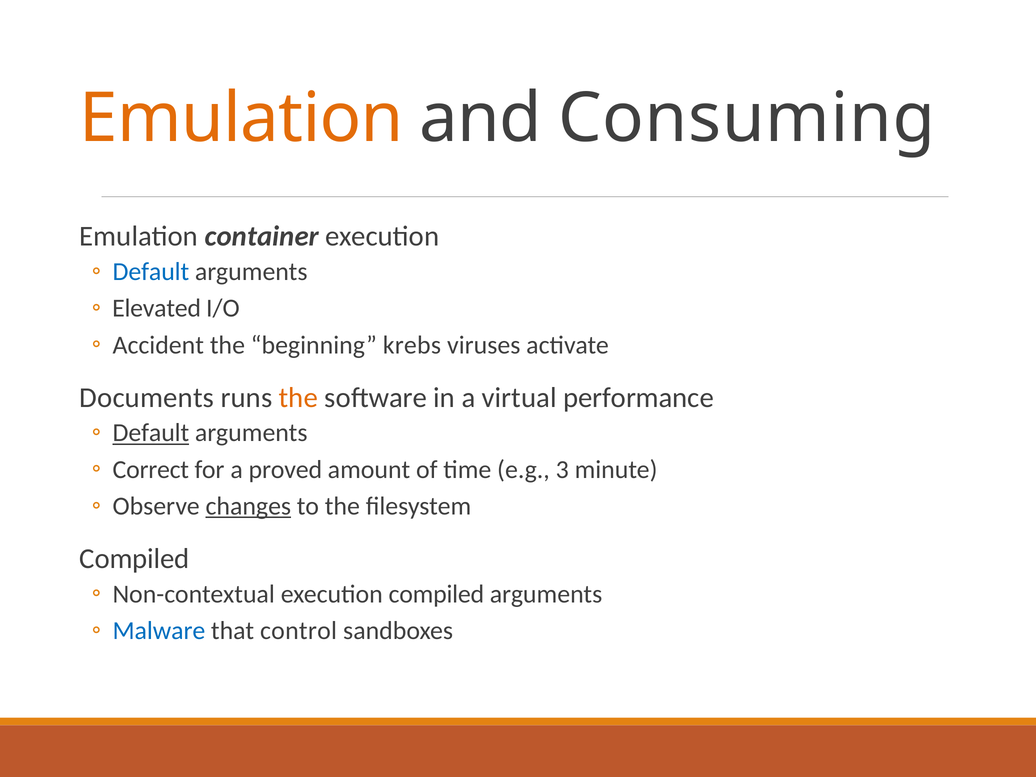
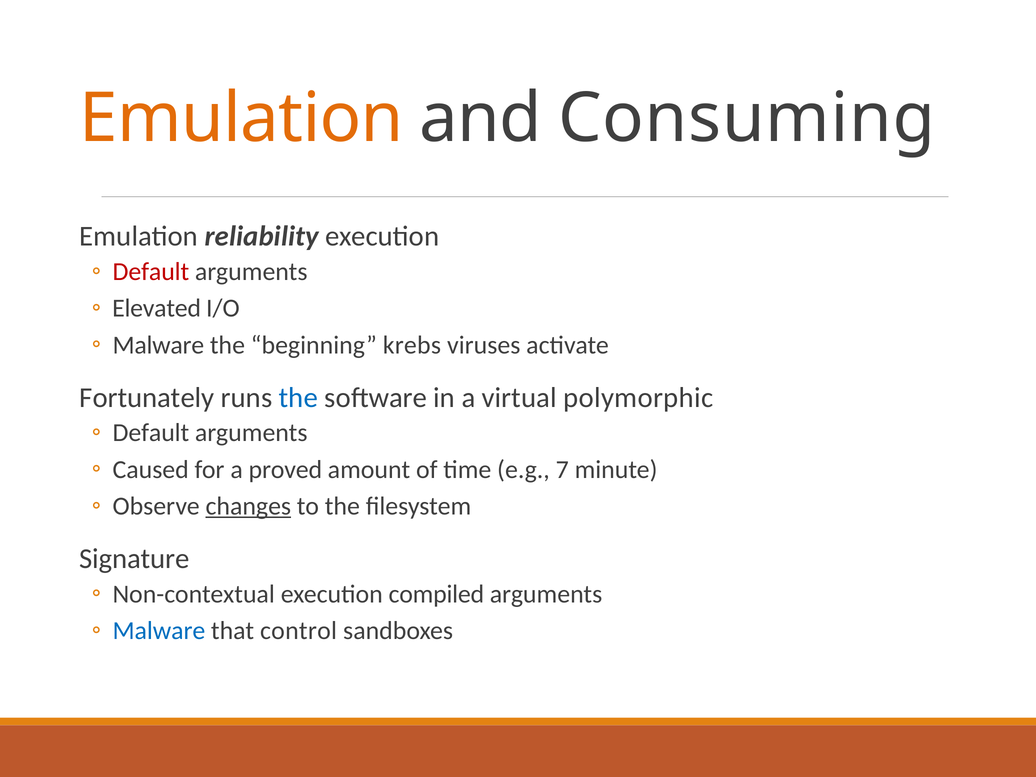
container: container -> reliability
Default at (151, 272) colour: blue -> red
Accident at (158, 345): Accident -> Malware
Documents: Documents -> Fortunately
the at (298, 398) colour: orange -> blue
performance: performance -> polymorphic
Default at (151, 433) underline: present -> none
Correct: Correct -> Caused
3: 3 -> 7
Compiled at (134, 559): Compiled -> Signature
